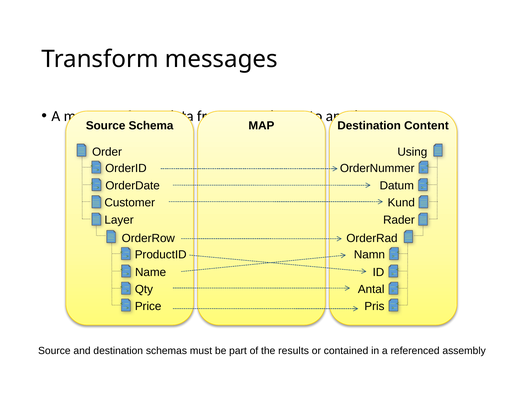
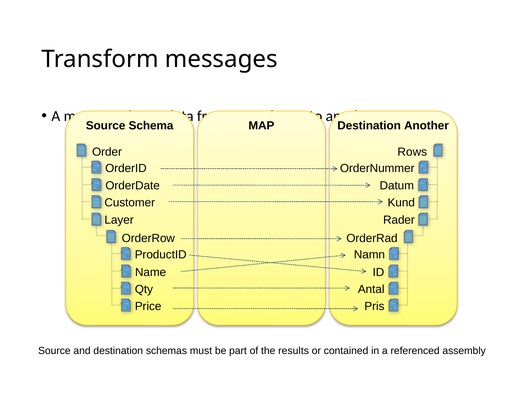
Destination Content: Content -> Another
Using: Using -> Rows
